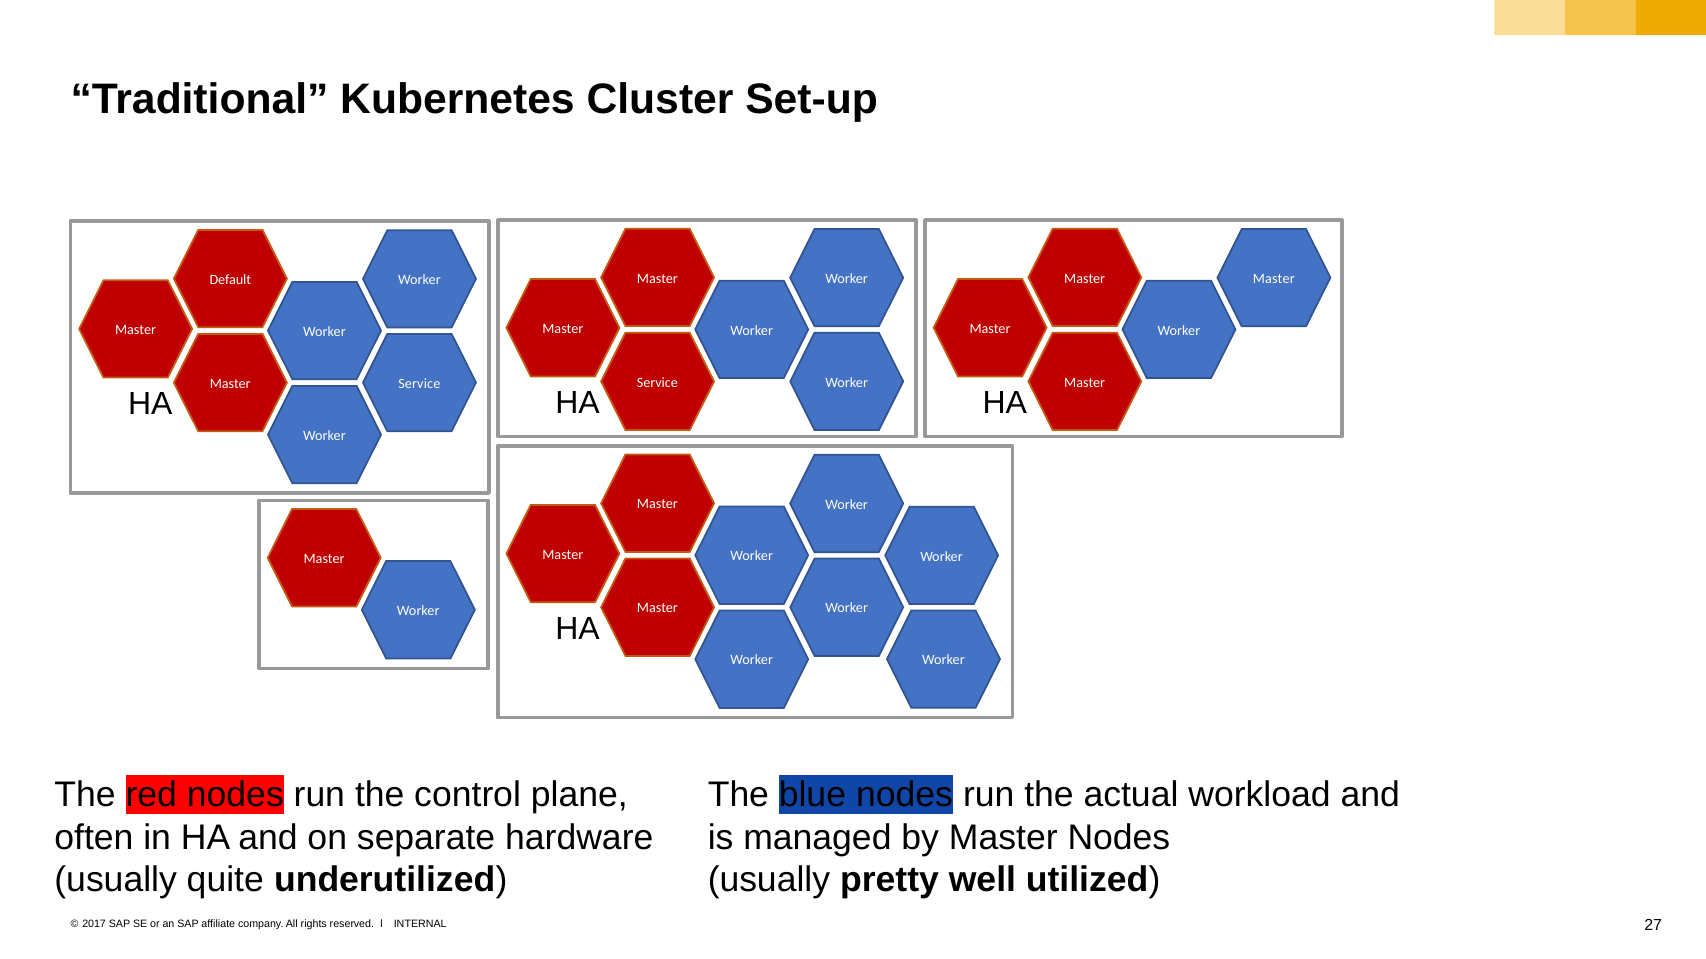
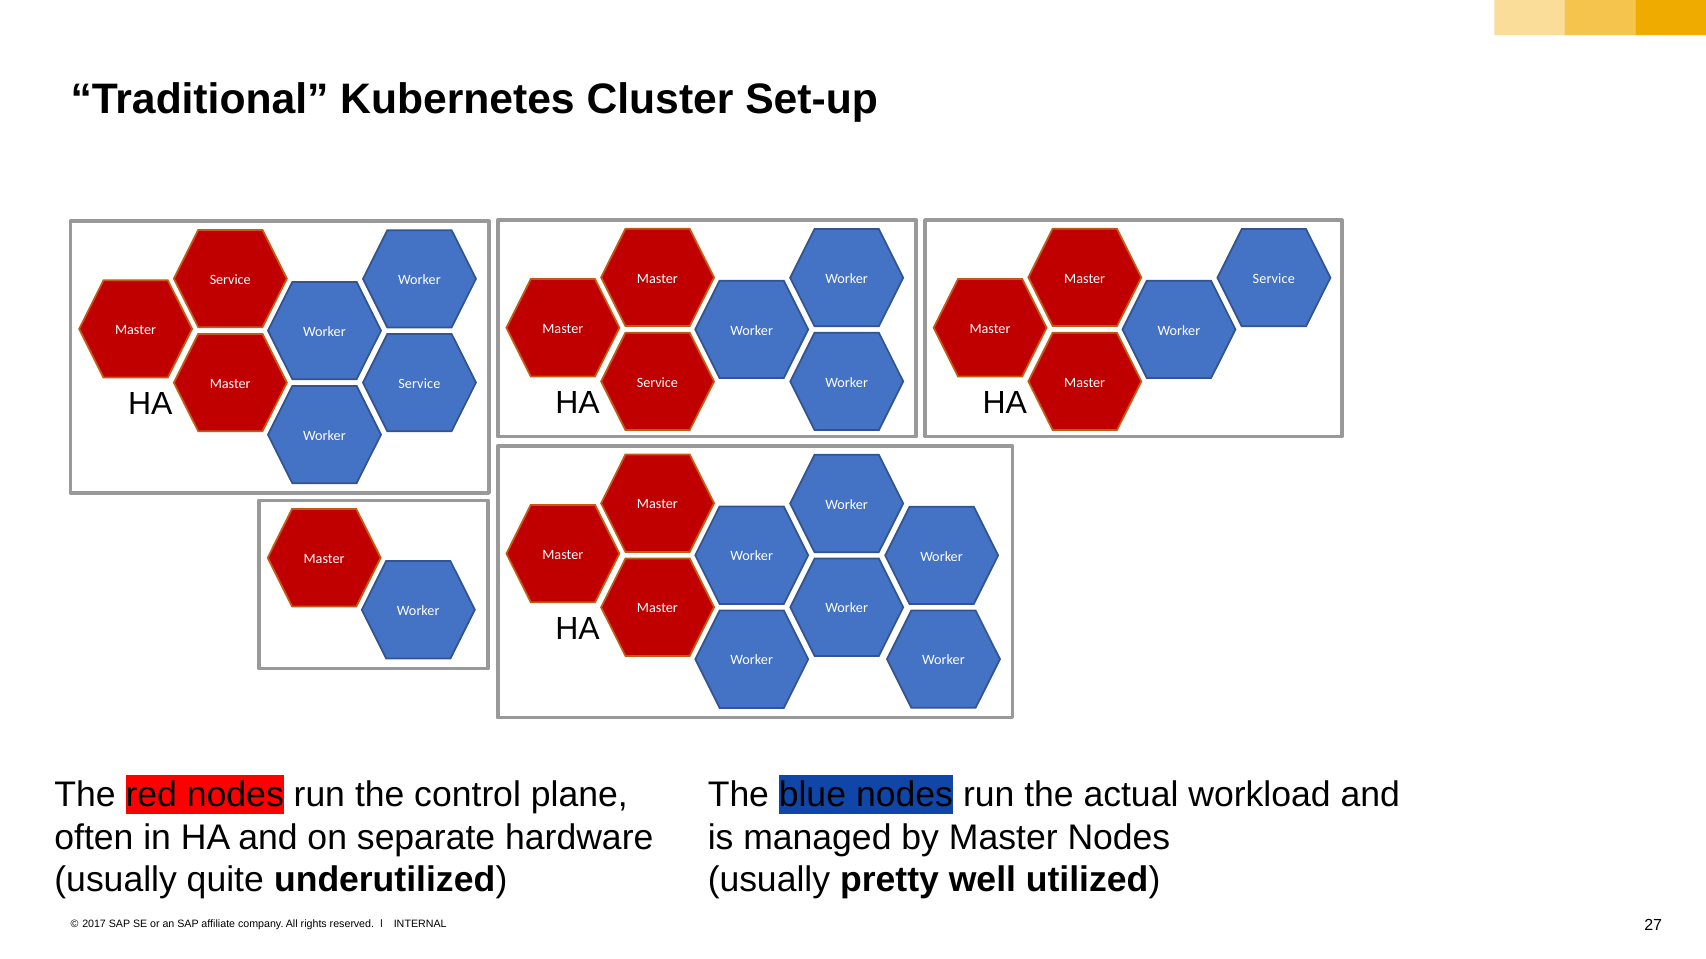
Master at (1274, 279): Master -> Service
Default at (230, 280): Default -> Service
